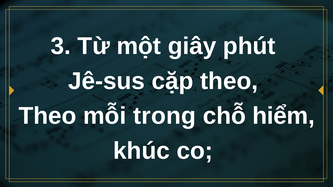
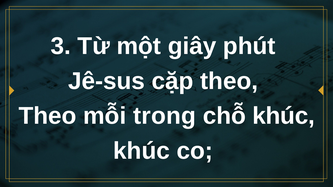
chỗ hiểm: hiểm -> khúc
